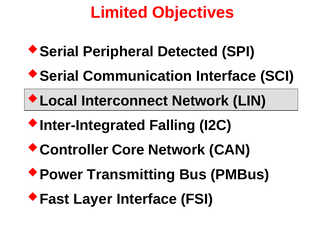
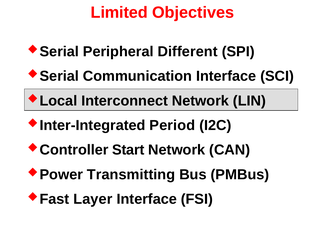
Detected: Detected -> Different
Falling: Falling -> Period
Core: Core -> Start
